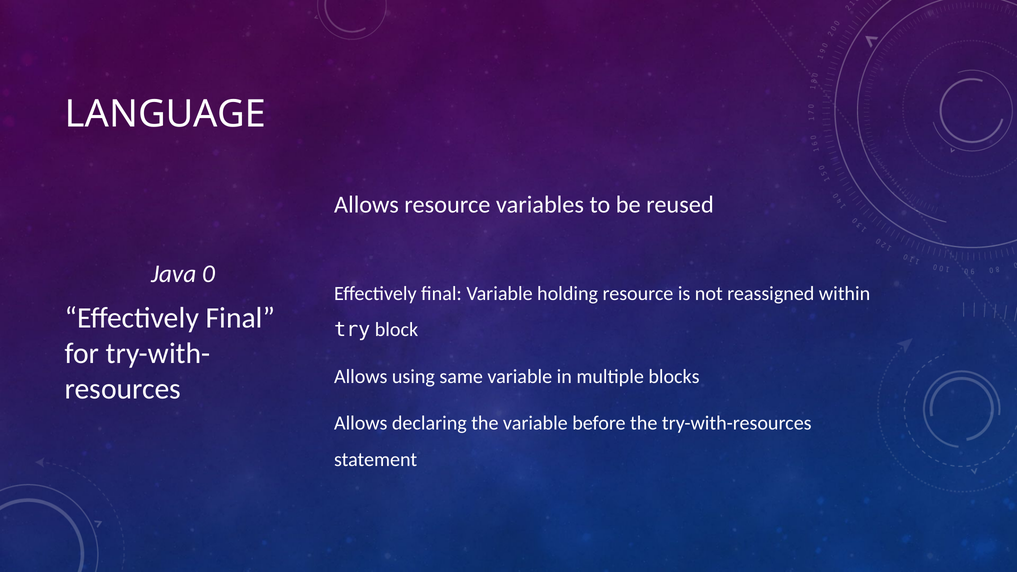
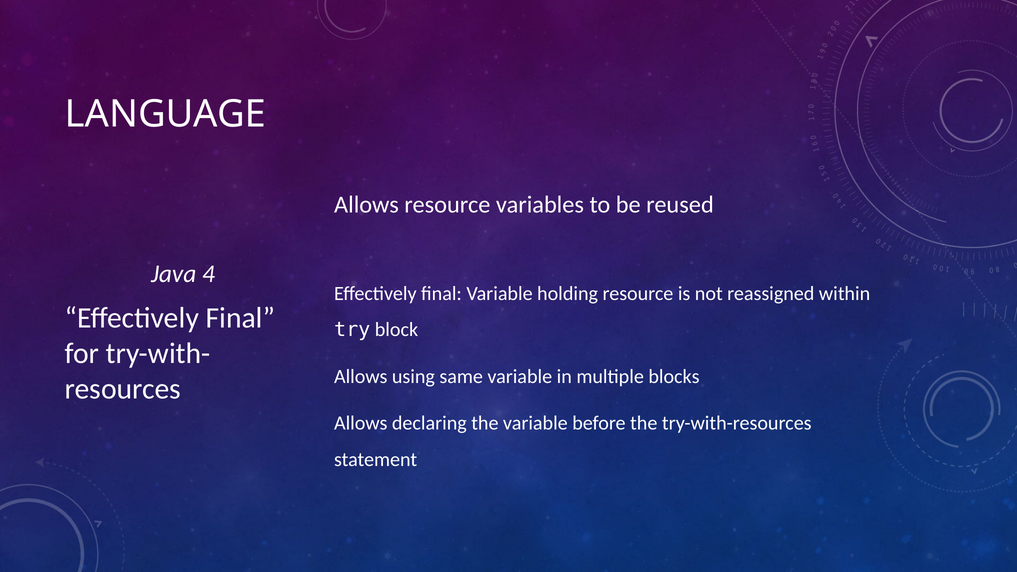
0: 0 -> 4
